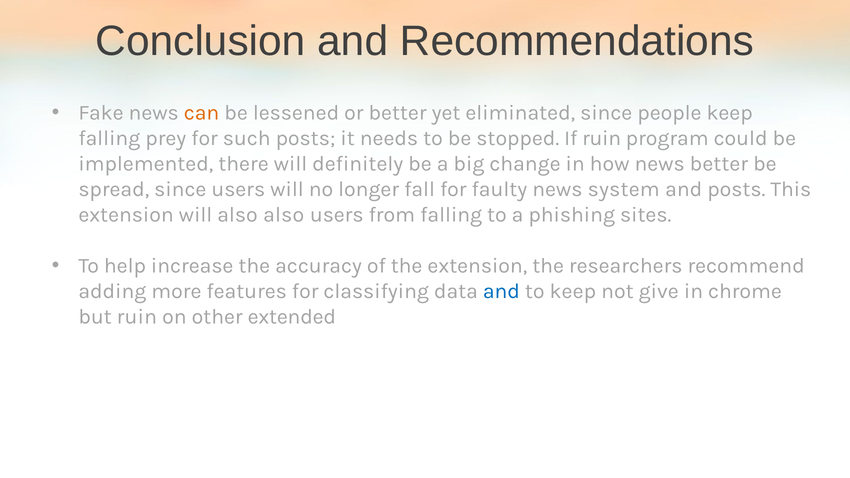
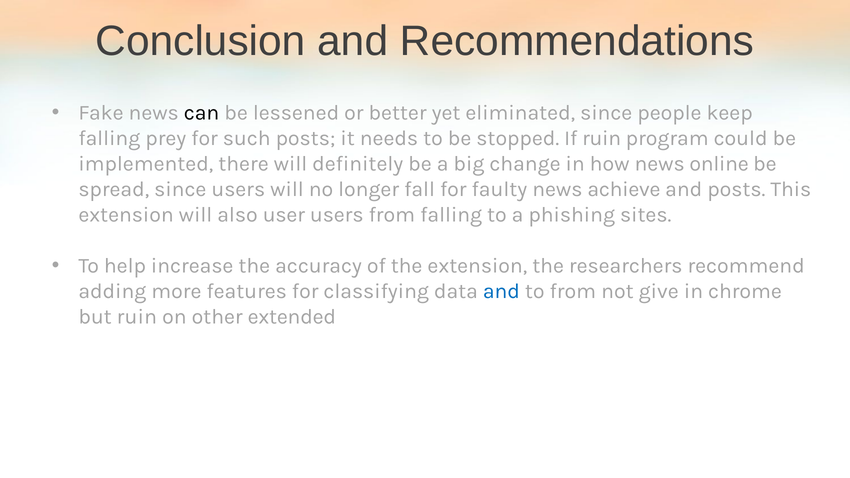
can colour: orange -> black
news better: better -> online
system: system -> achieve
also also: also -> user
to keep: keep -> from
